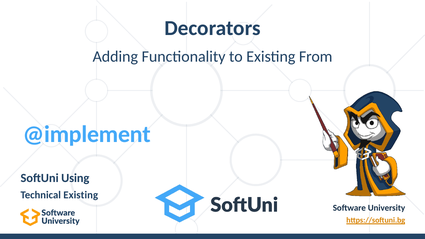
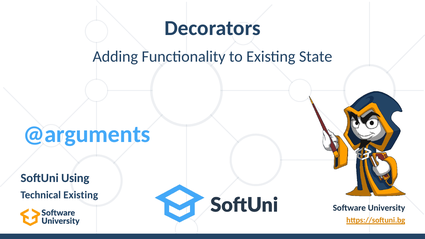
From: From -> State
@implement: @implement -> @arguments
